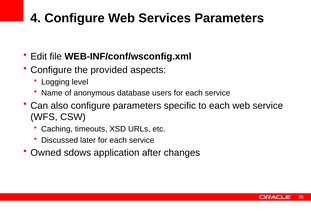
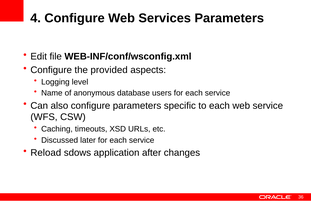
Owned: Owned -> Reload
